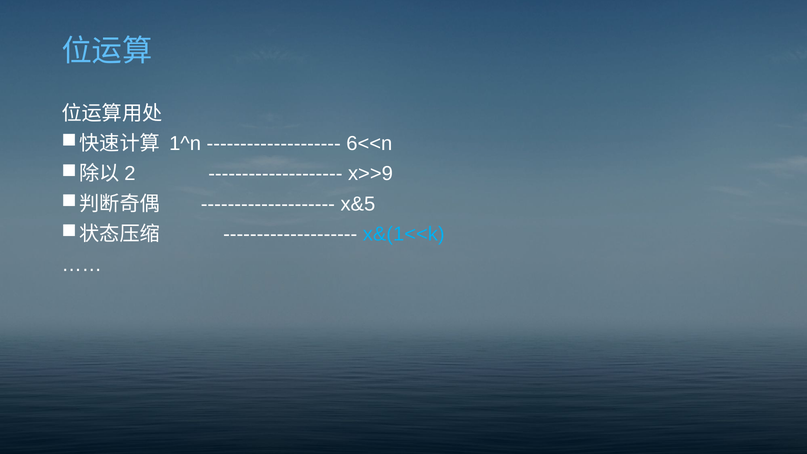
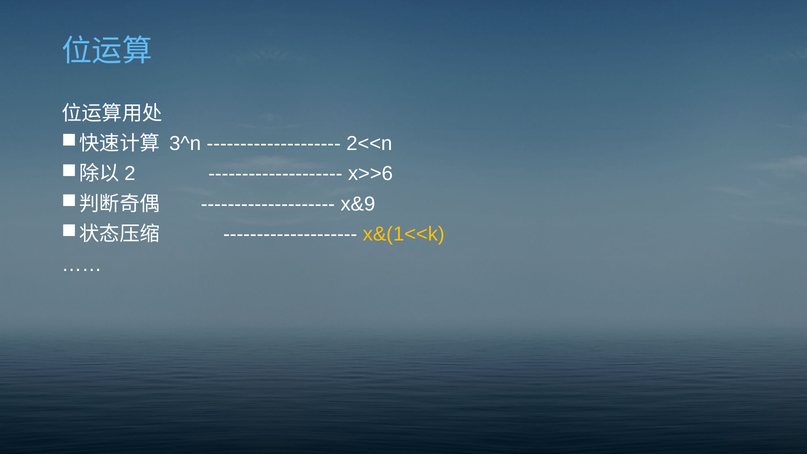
1^n: 1^n -> 3^n
6<<n: 6<<n -> 2<<n
x>>9: x>>9 -> x>>6
x&5: x&5 -> x&9
x&(1<<k colour: light blue -> yellow
